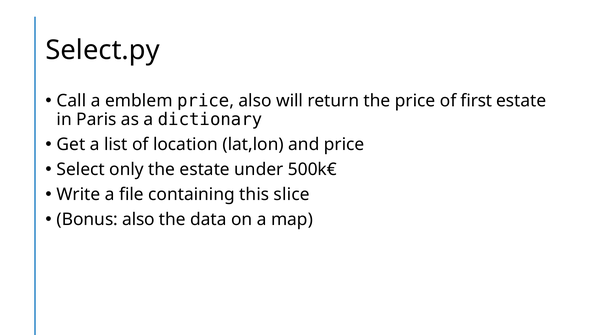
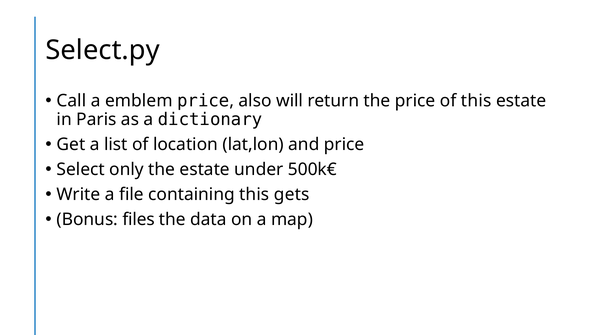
of first: first -> this
slice: slice -> gets
Bonus also: also -> files
